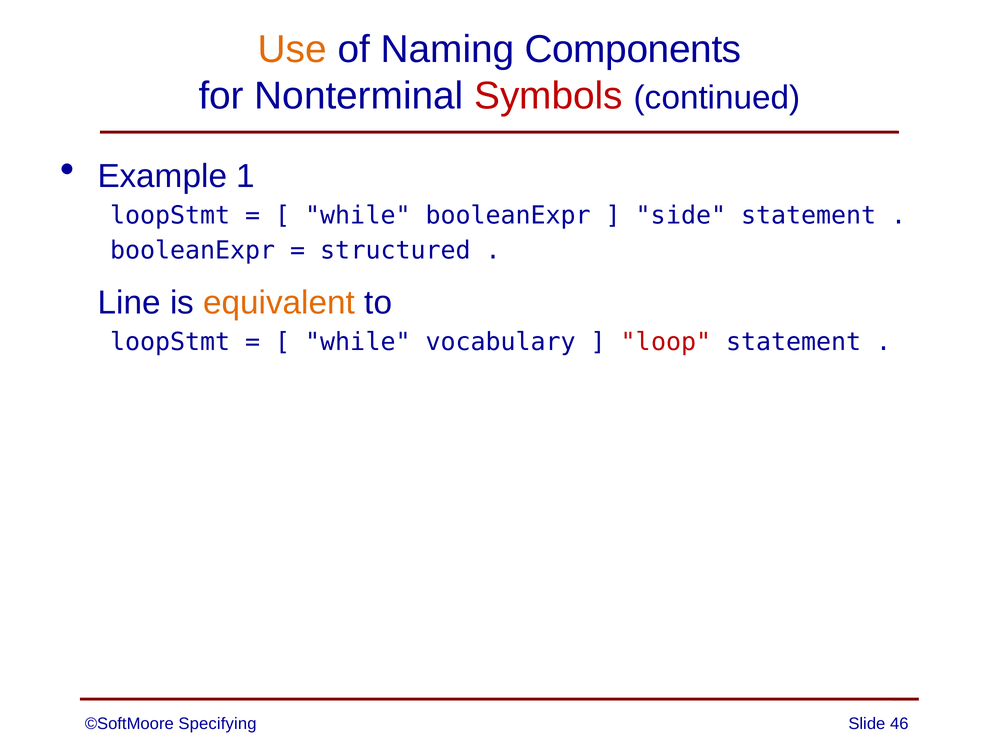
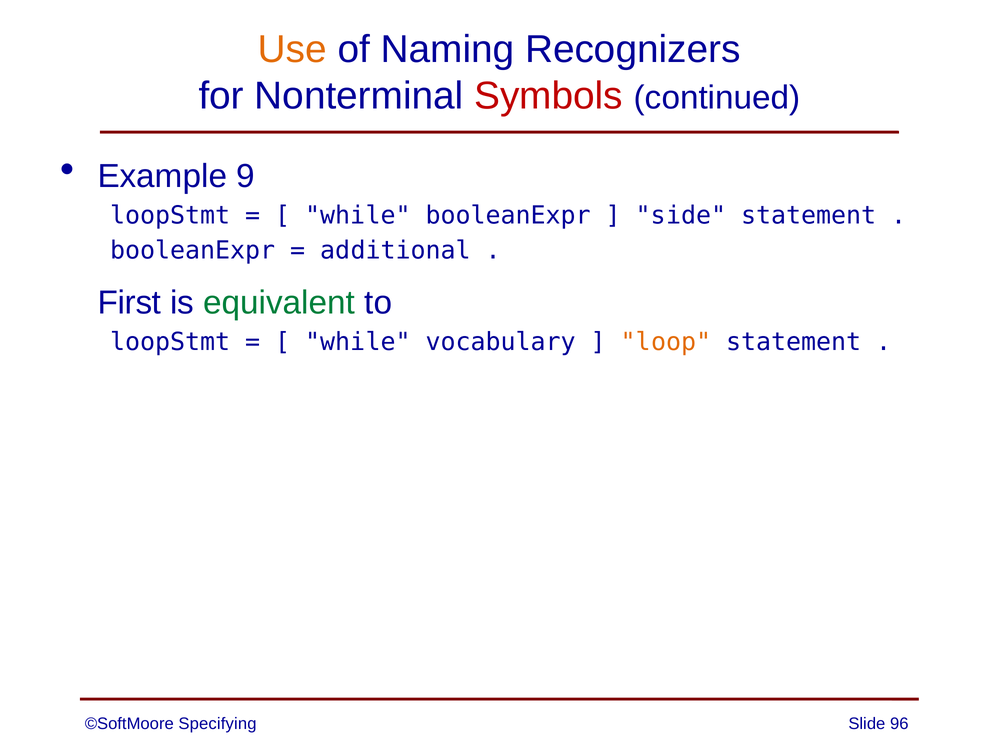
Components: Components -> Recognizers
1: 1 -> 9
structured: structured -> additional
Line: Line -> First
equivalent colour: orange -> green
loop colour: red -> orange
46: 46 -> 96
